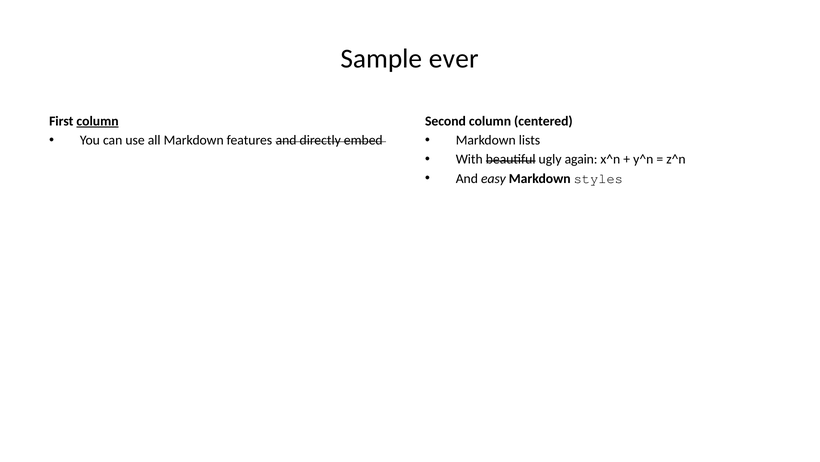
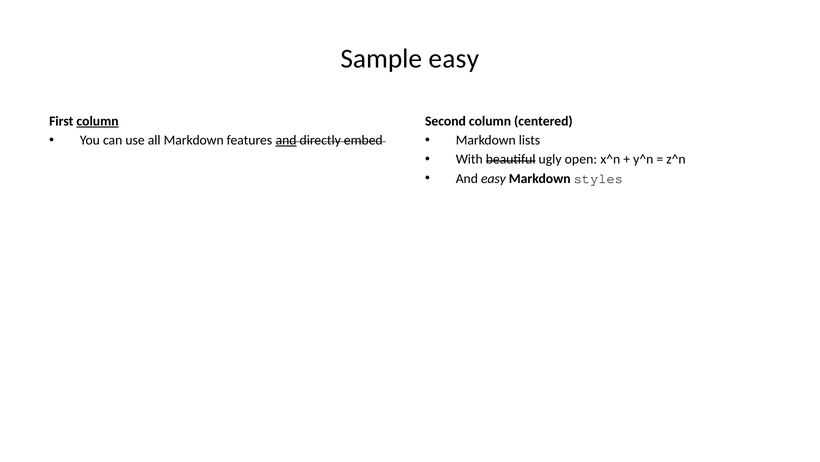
Sample ever: ever -> easy
and at (286, 140) underline: none -> present
again: again -> open
